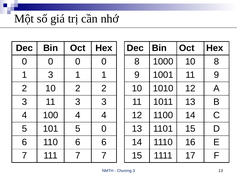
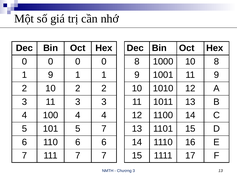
1 3: 3 -> 9
5 0: 0 -> 7
